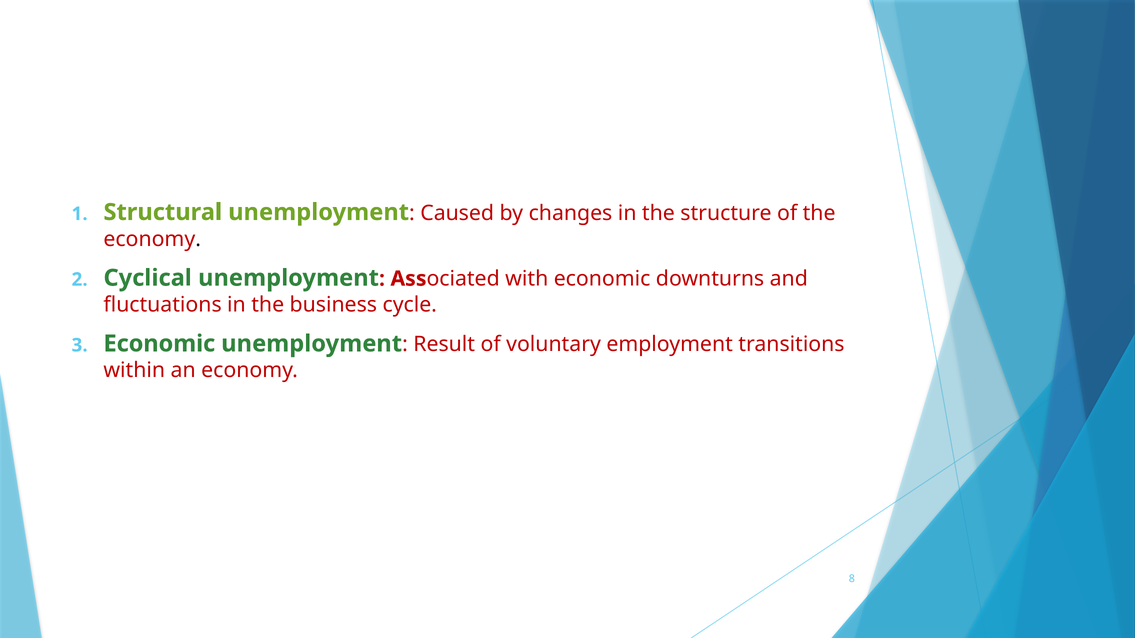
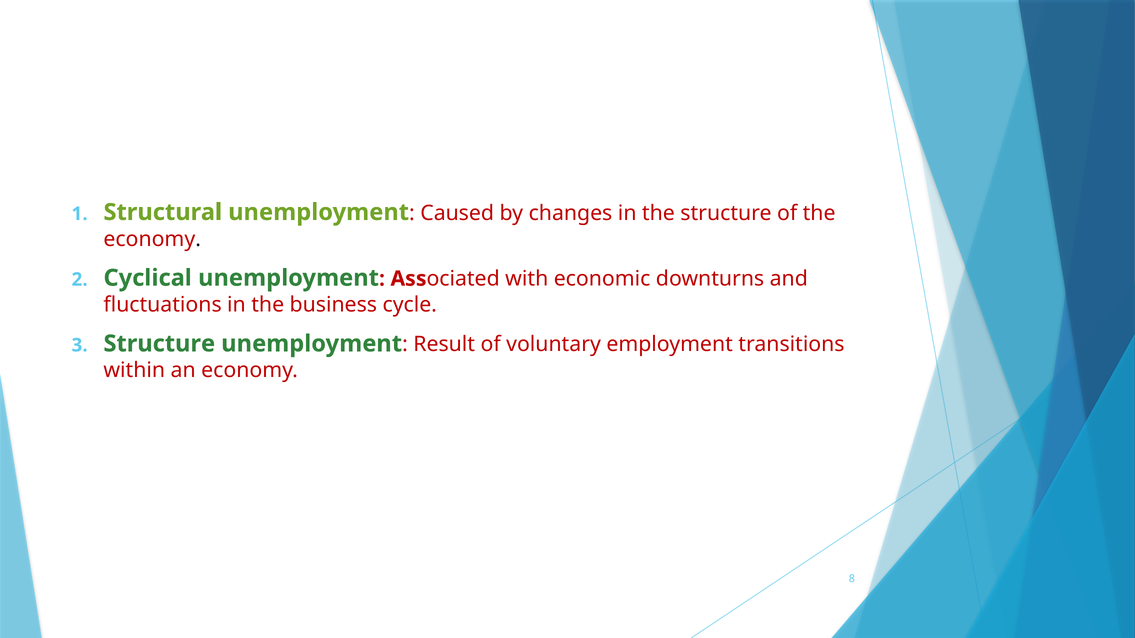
Economic at (159, 344): Economic -> Structure
